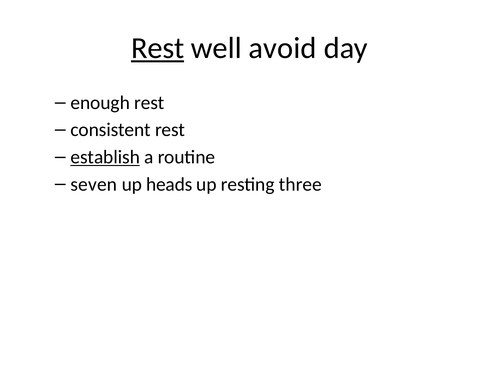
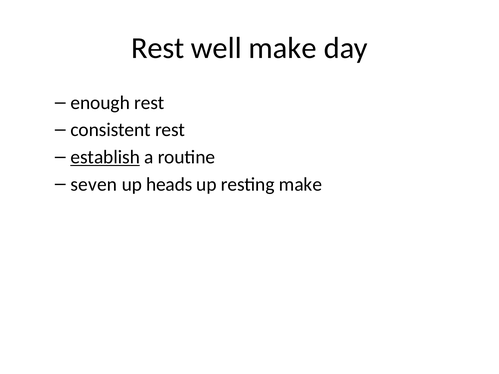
Rest at (158, 48) underline: present -> none
well avoid: avoid -> make
resting three: three -> make
